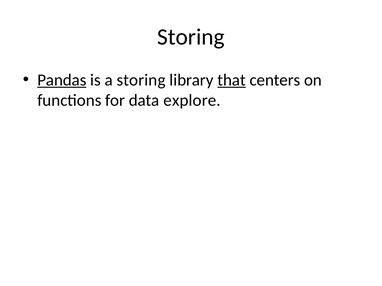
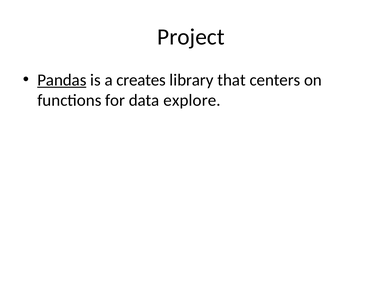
Storing at (191, 37): Storing -> Project
a storing: storing -> creates
that underline: present -> none
